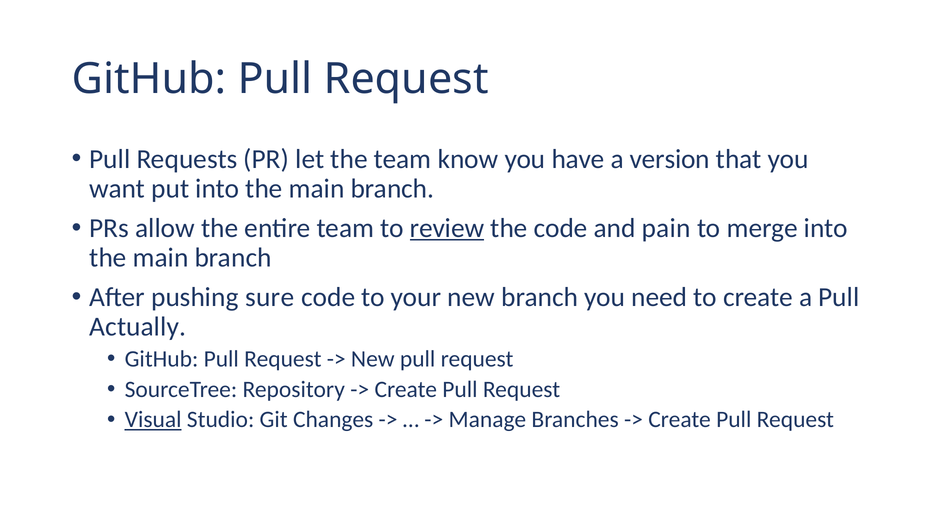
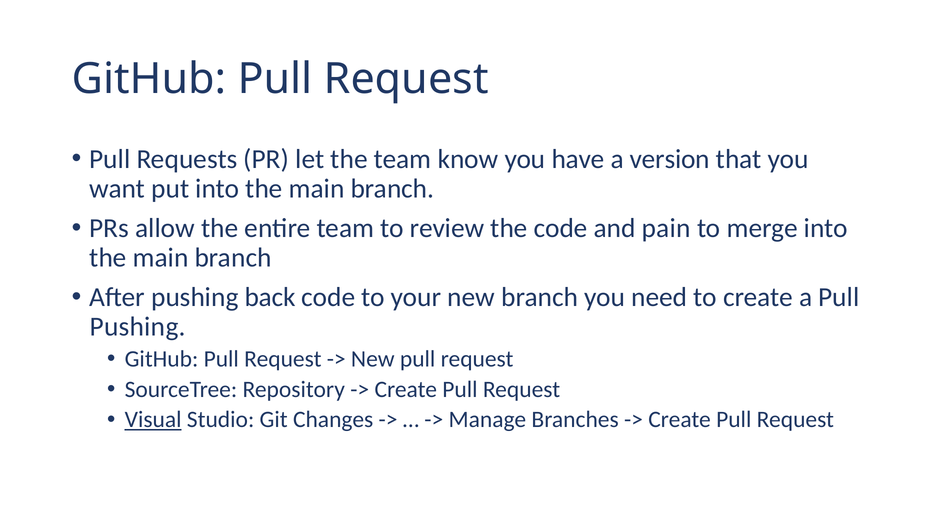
review underline: present -> none
sure: sure -> back
Actually at (138, 327): Actually -> Pushing
